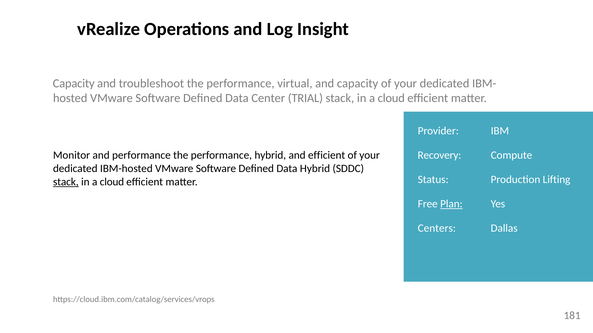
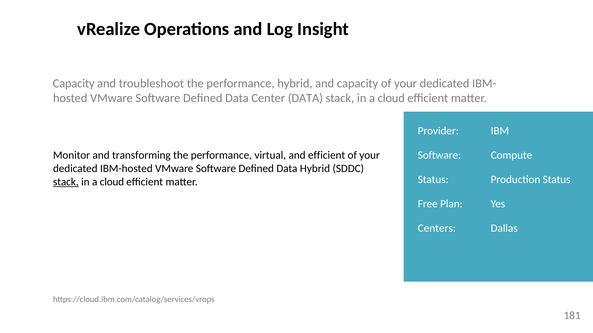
performance virtual: virtual -> hybrid
Center TRIAL: TRIAL -> DATA
and performance: performance -> transforming
performance hybrid: hybrid -> virtual
Recovery at (439, 156): Recovery -> Software
Production Lifting: Lifting -> Status
Plan underline: present -> none
